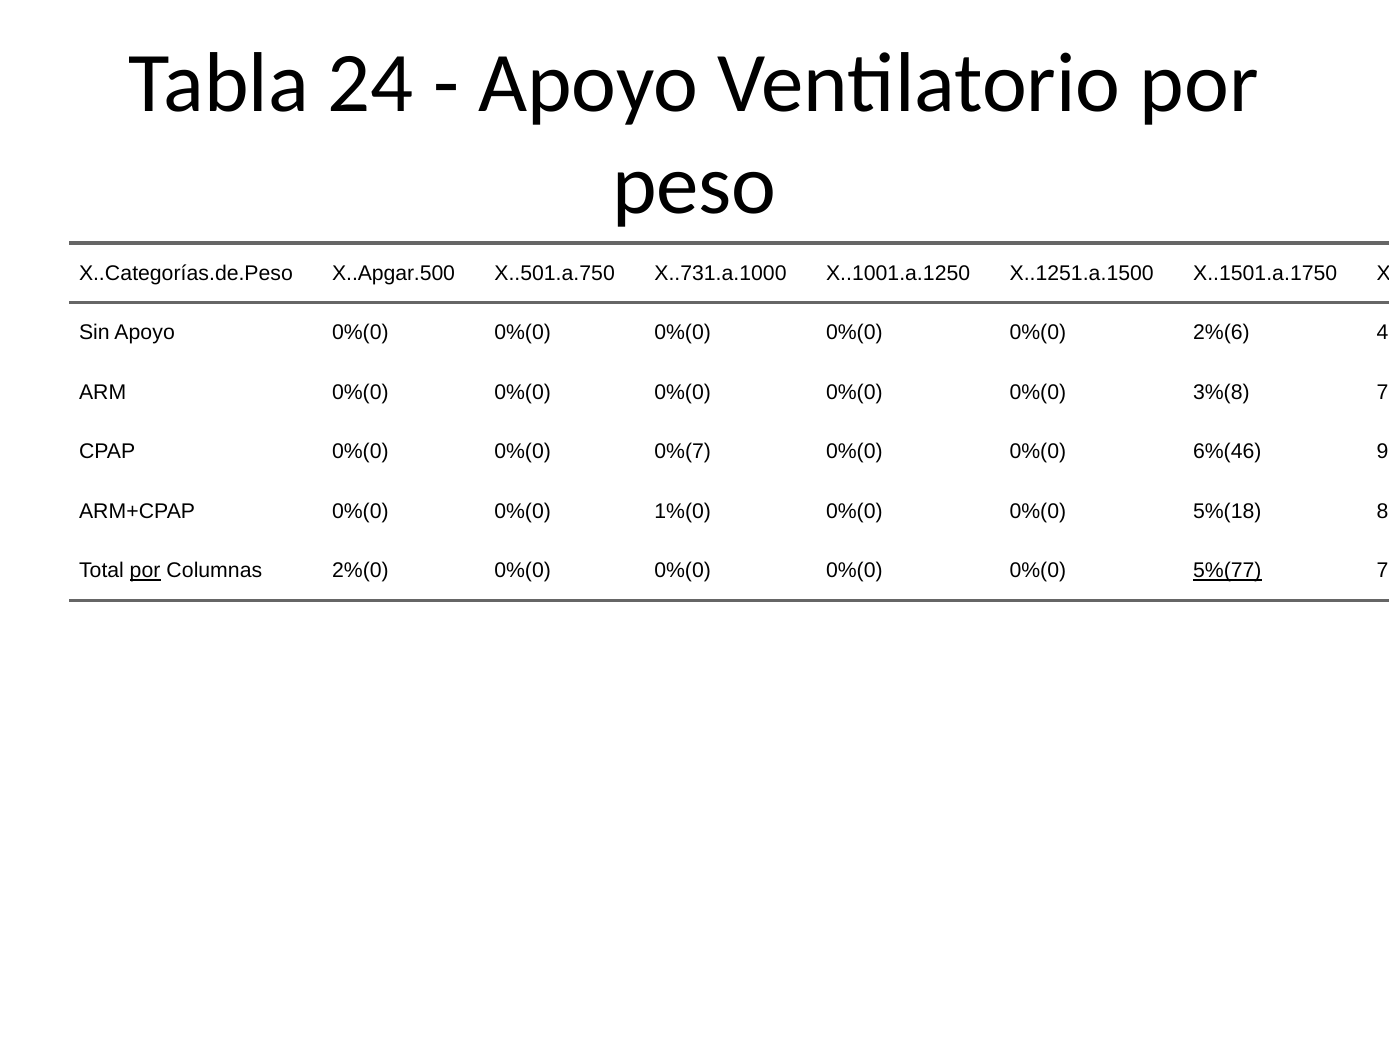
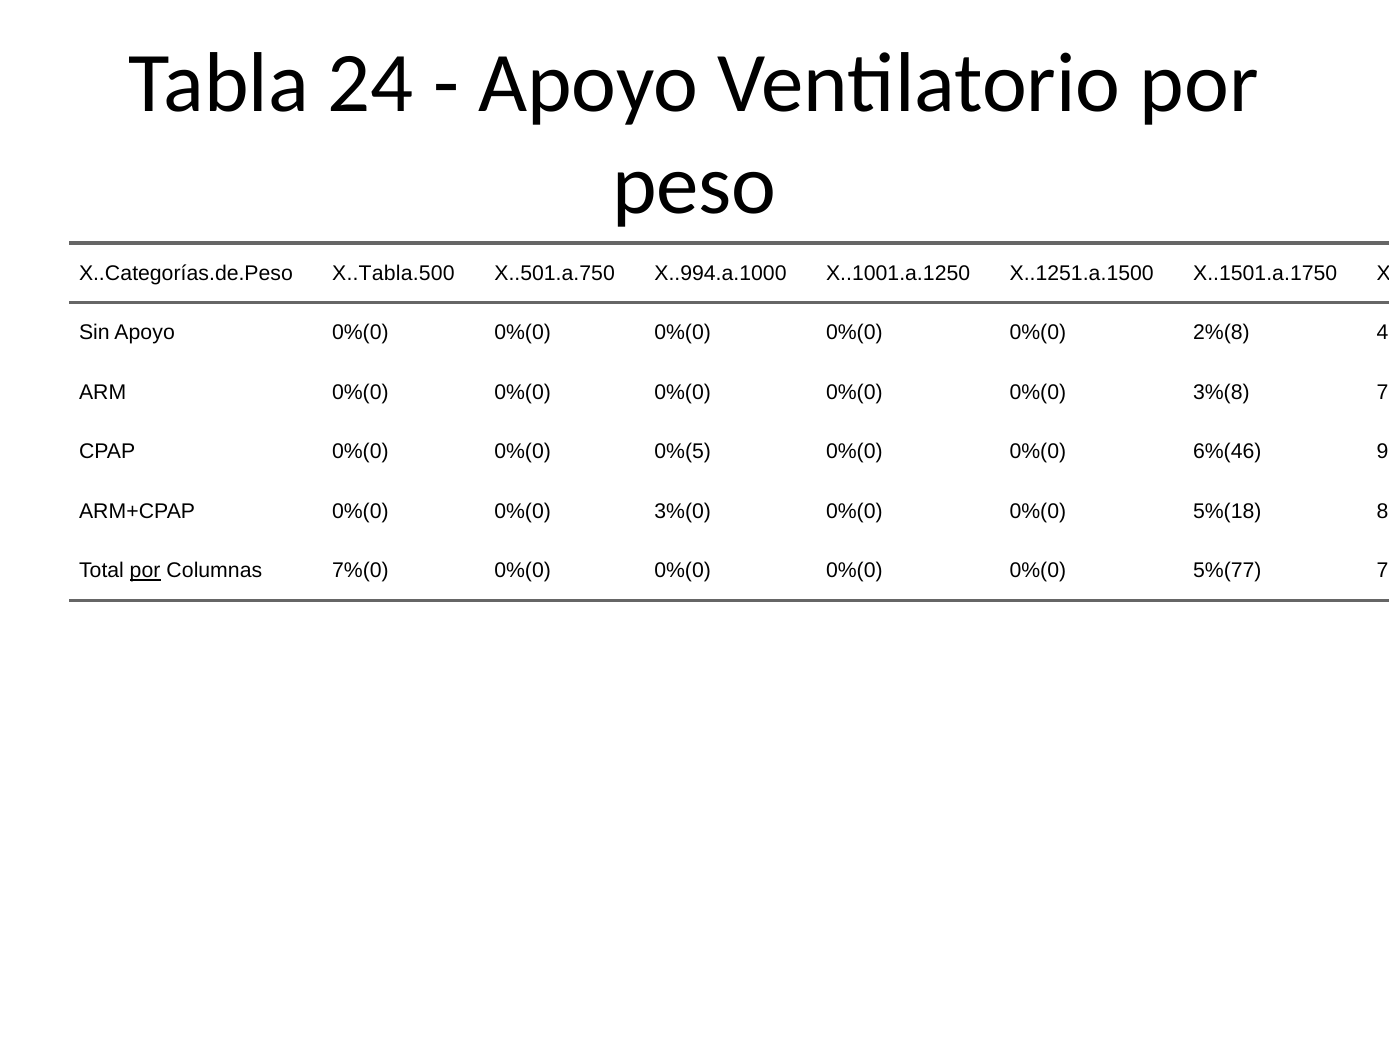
X..Apgar.500: X..Apgar.500 -> X..Tabla.500
X..731.a.1000: X..731.a.1000 -> X..994.a.1000
2%(6: 2%(6 -> 2%(8
0%(7: 0%(7 -> 0%(5
1%(0: 1%(0 -> 3%(0
2%(0: 2%(0 -> 7%(0
5%(77 underline: present -> none
